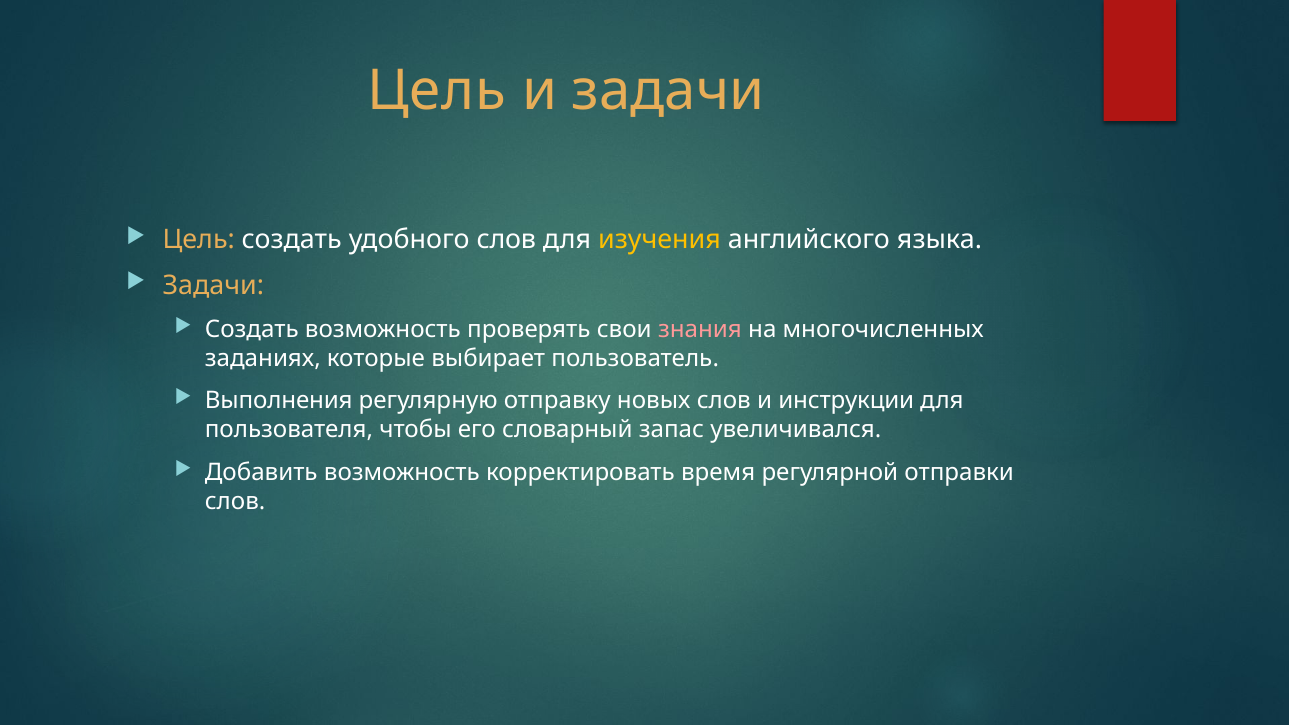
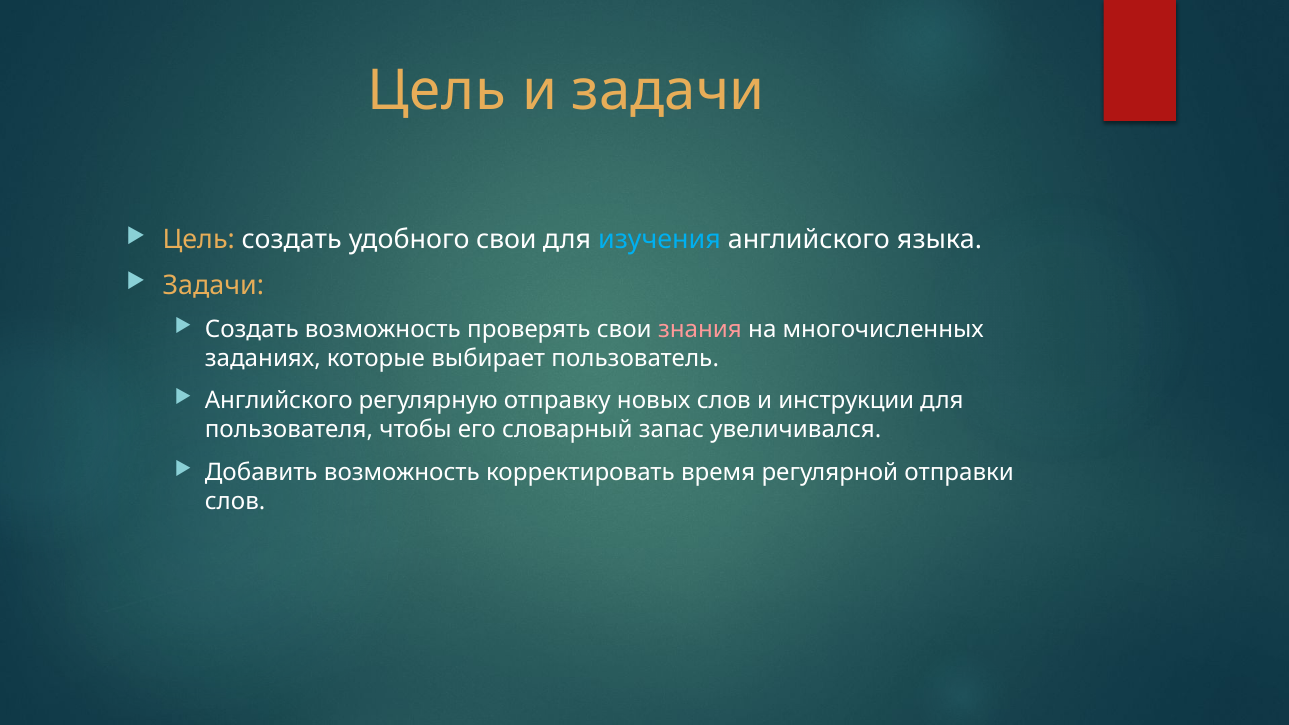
удобного слов: слов -> свои
изучения colour: yellow -> light blue
Выполнения at (279, 401): Выполнения -> Английского
